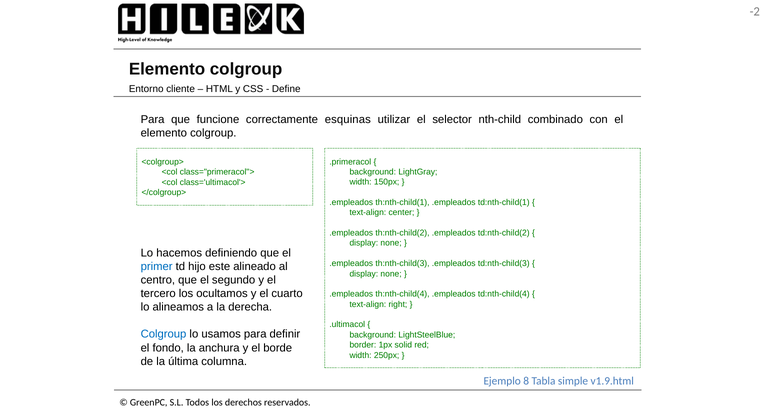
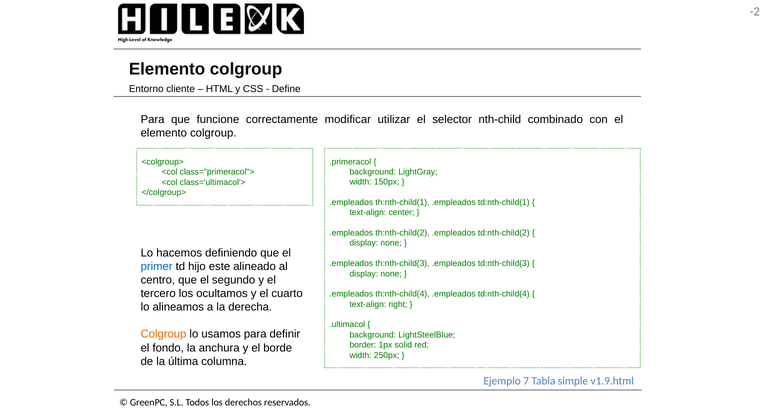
esquinas: esquinas -> modificar
Colgroup at (164, 334) colour: blue -> orange
8: 8 -> 7
